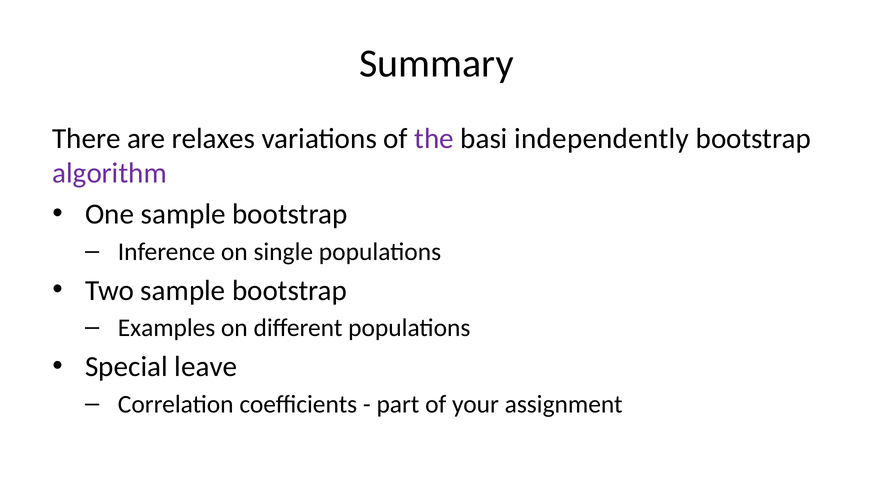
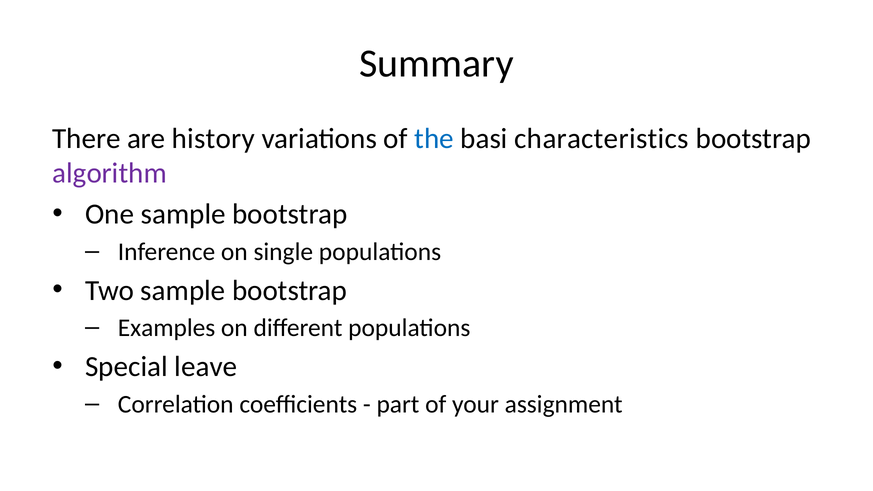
relaxes: relaxes -> history
the colour: purple -> blue
independently: independently -> characteristics
